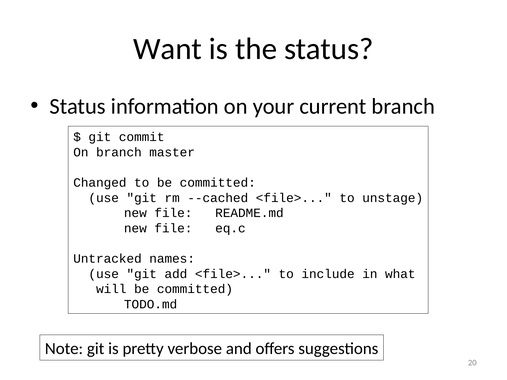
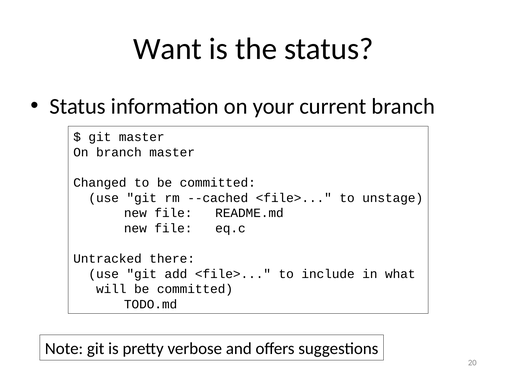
git commit: commit -> master
names: names -> there
